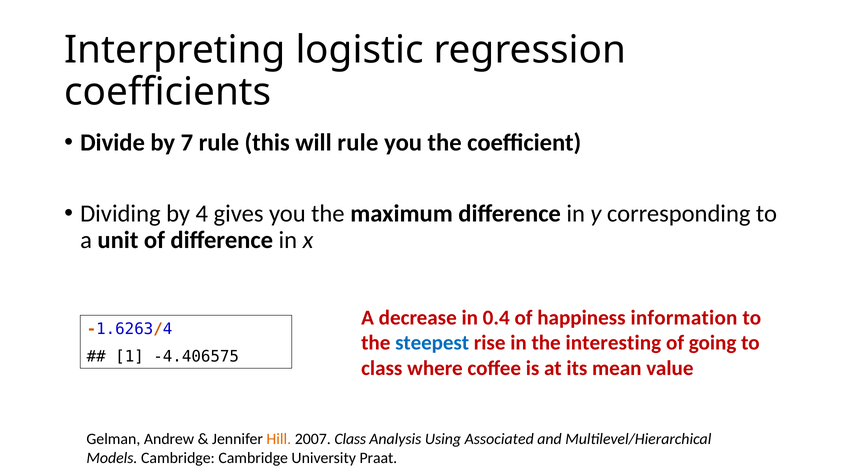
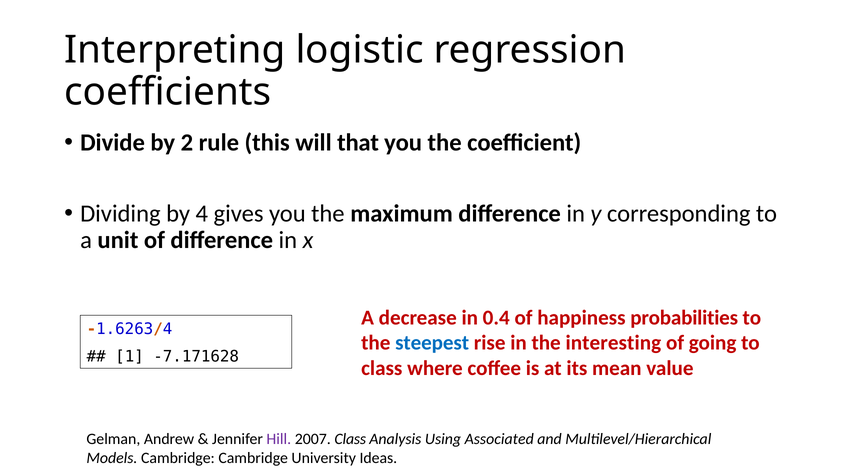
7: 7 -> 2
will rule: rule -> that
information: information -> probabilities
-4.406575: -4.406575 -> -7.171628
Hill colour: orange -> purple
Praat: Praat -> Ideas
